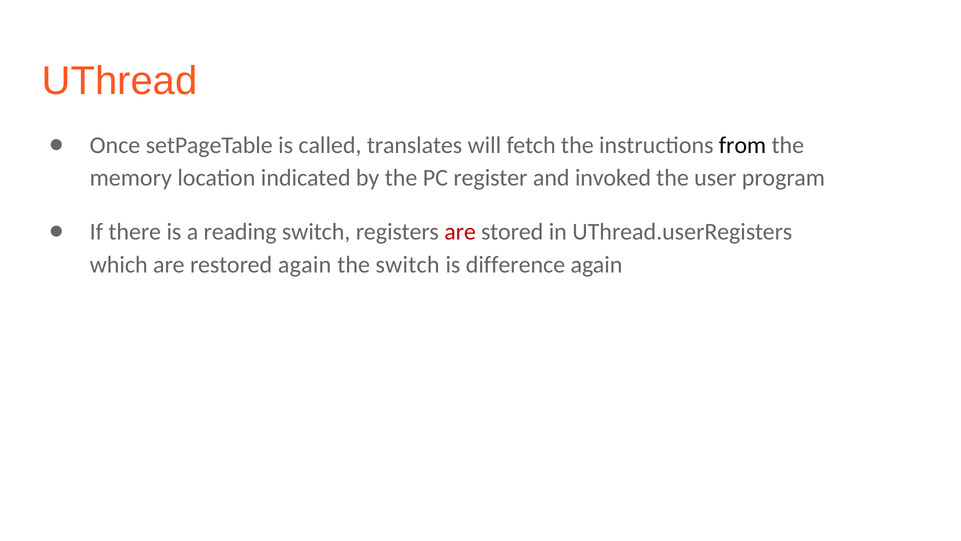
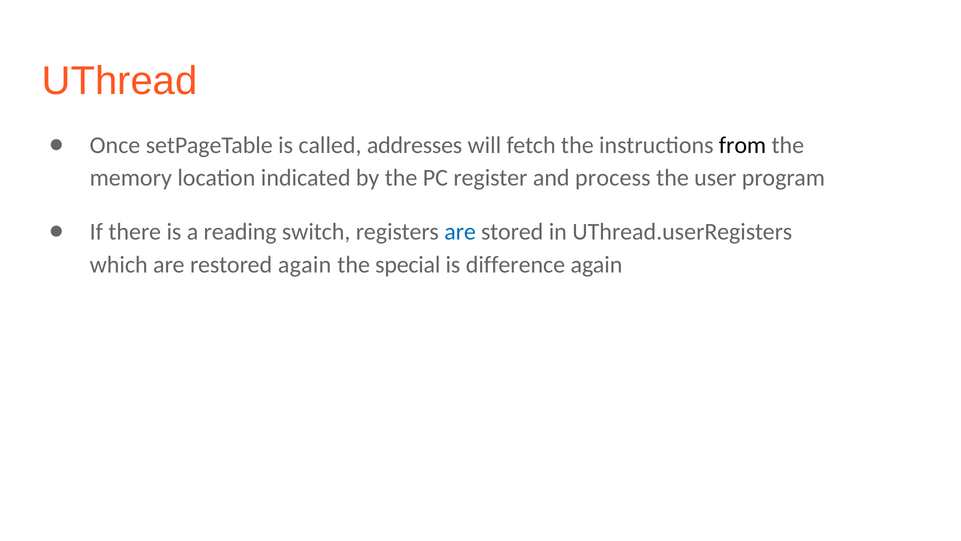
translates: translates -> addresses
invoked: invoked -> process
are at (460, 232) colour: red -> blue
the switch: switch -> special
